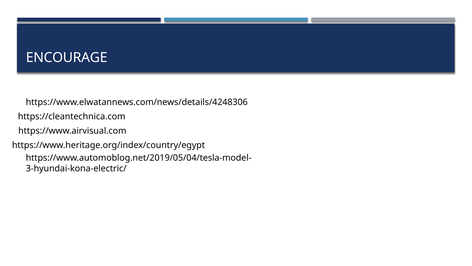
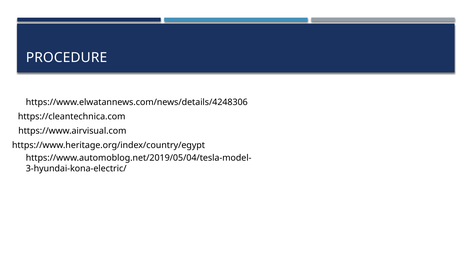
ENCOURAGE: ENCOURAGE -> PROCEDURE
